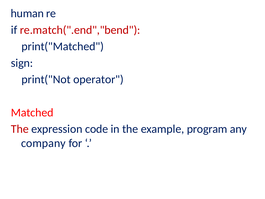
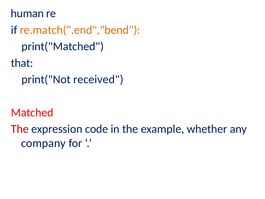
re.match(".end","bend colour: red -> orange
sign: sign -> that
operator: operator -> received
program: program -> whether
